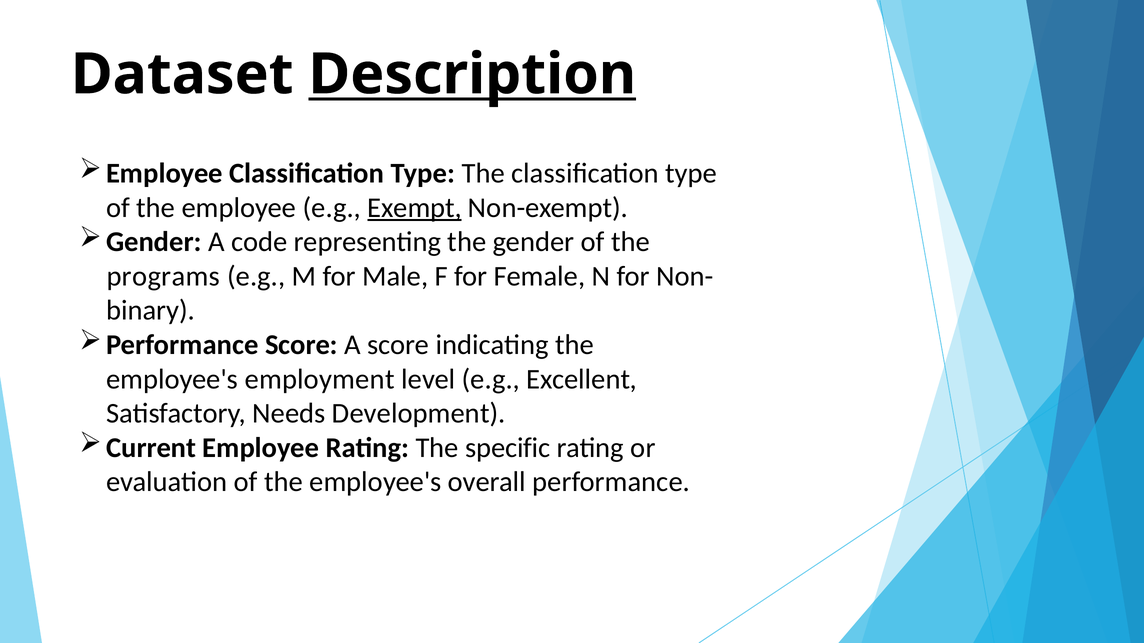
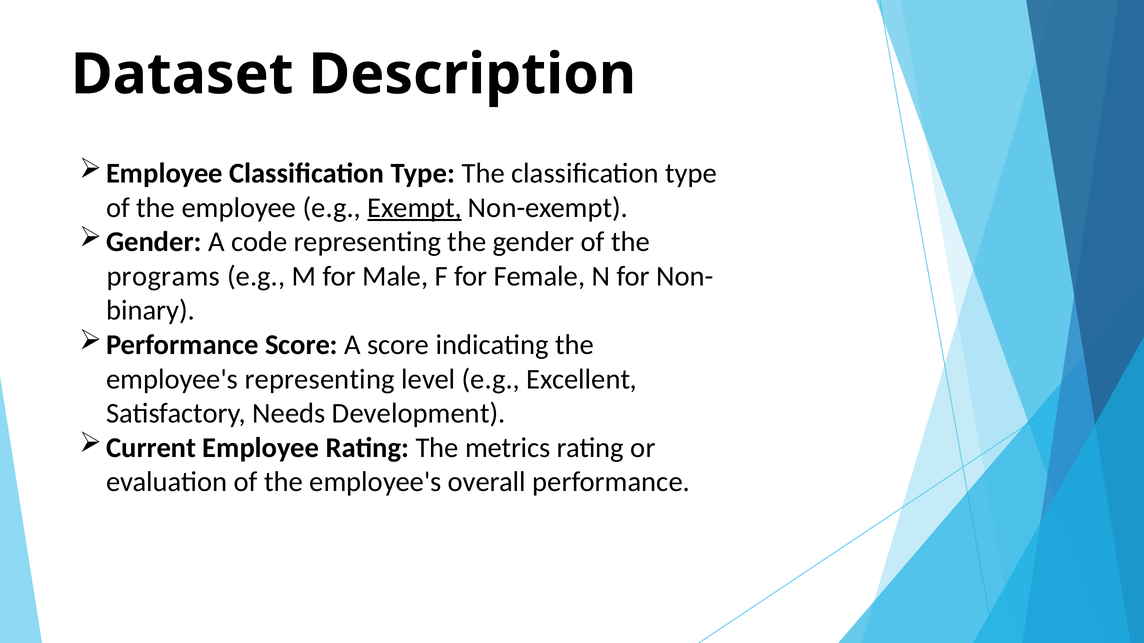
Description underline: present -> none
employee's employment: employment -> representing
specific: specific -> metrics
